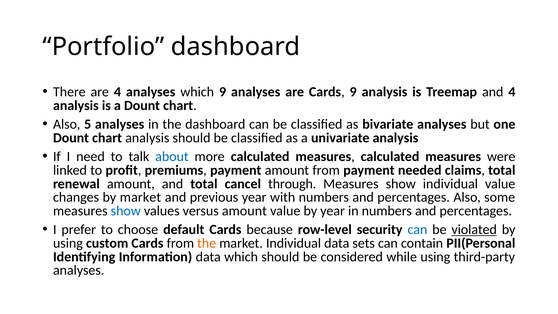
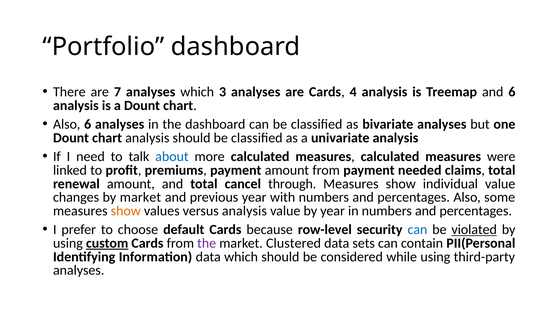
are 4: 4 -> 7
which 9: 9 -> 3
Cards 9: 9 -> 4
and 4: 4 -> 6
Also 5: 5 -> 6
show at (126, 211) colour: blue -> orange
versus amount: amount -> analysis
custom underline: none -> present
the at (207, 243) colour: orange -> purple
market Individual: Individual -> Clustered
